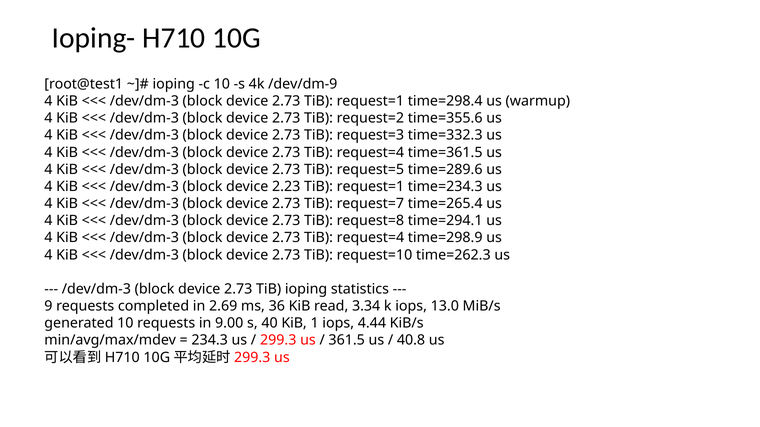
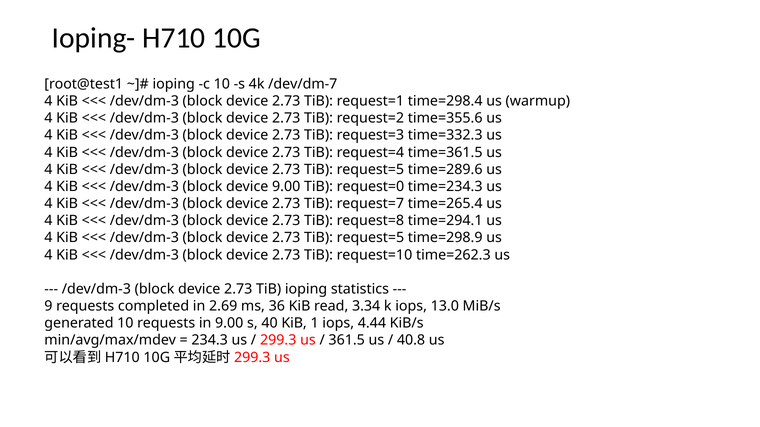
/dev/dm-9: /dev/dm-9 -> /dev/dm-7
device 2.23: 2.23 -> 9.00
request=1 at (370, 187): request=1 -> request=0
request=4 at (370, 238): request=4 -> request=5
